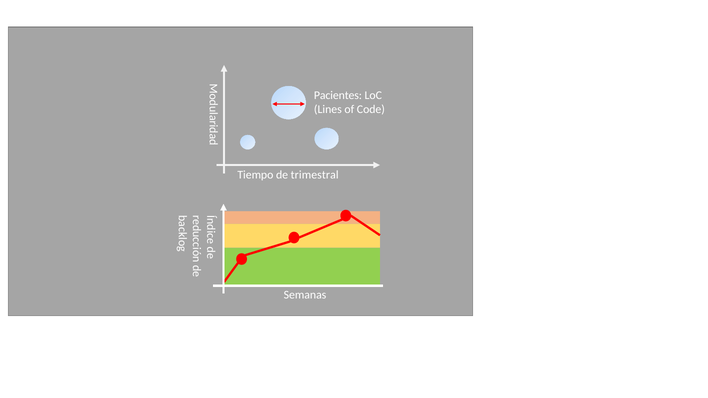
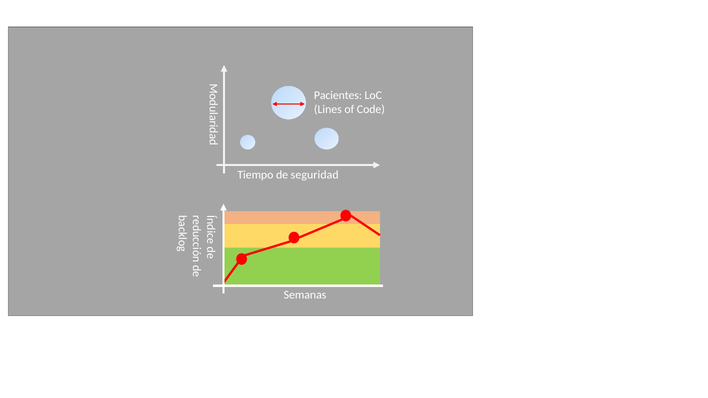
trimestral: trimestral -> seguridad
